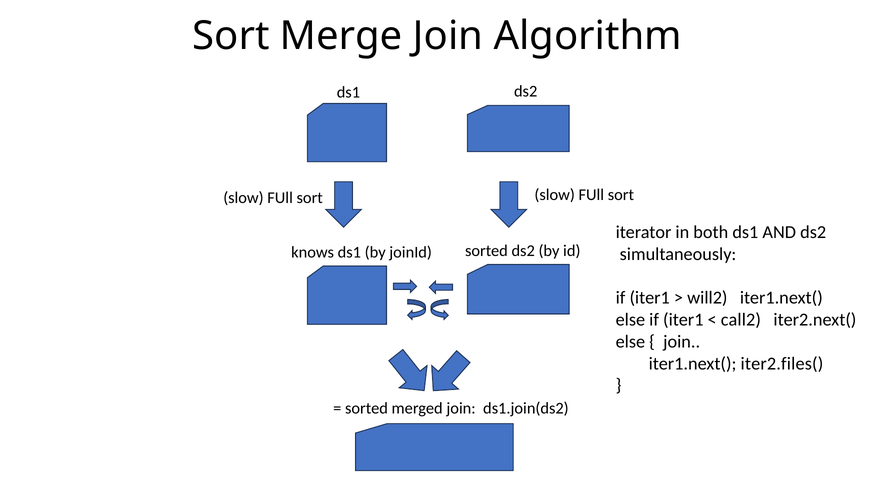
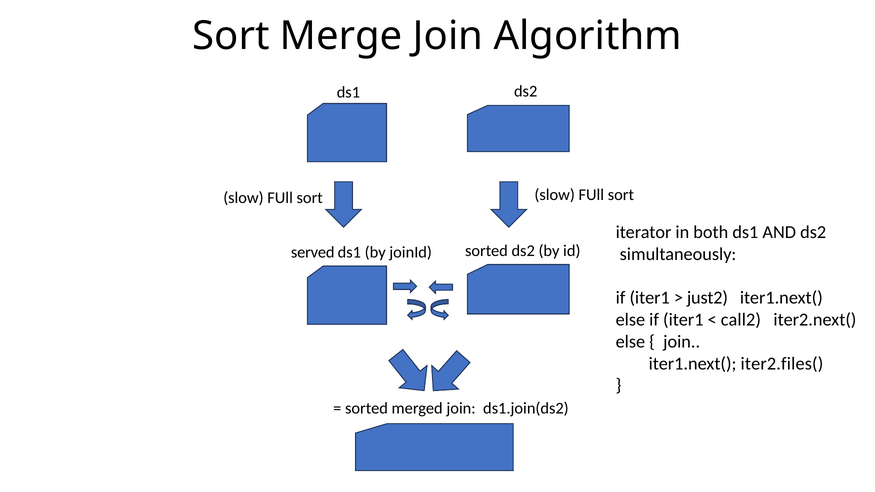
knows: knows -> served
will2: will2 -> just2
